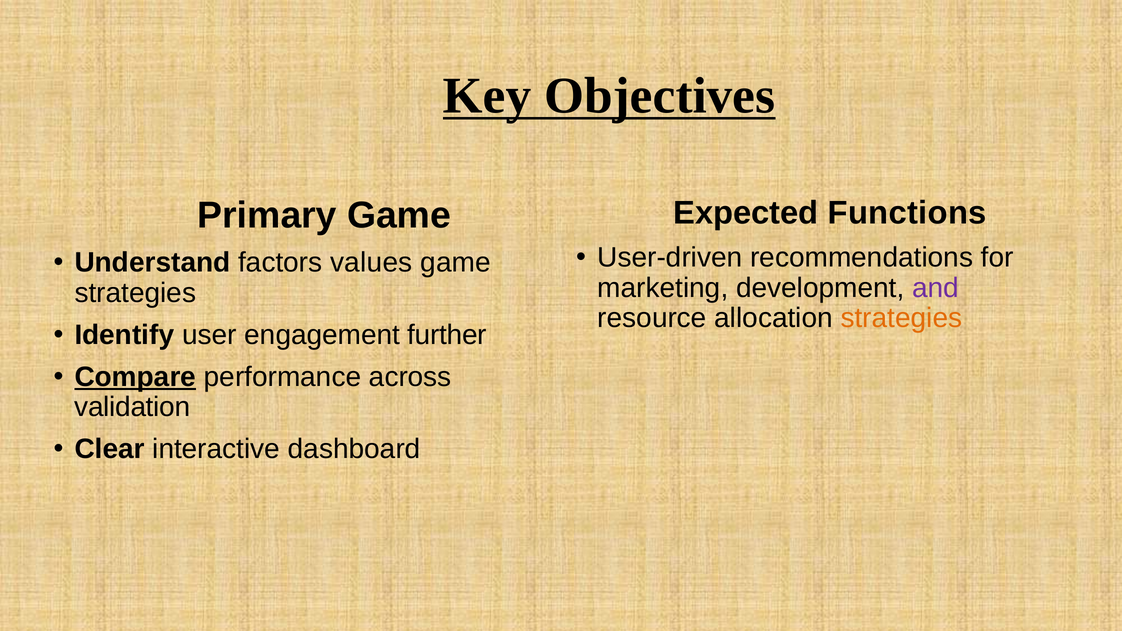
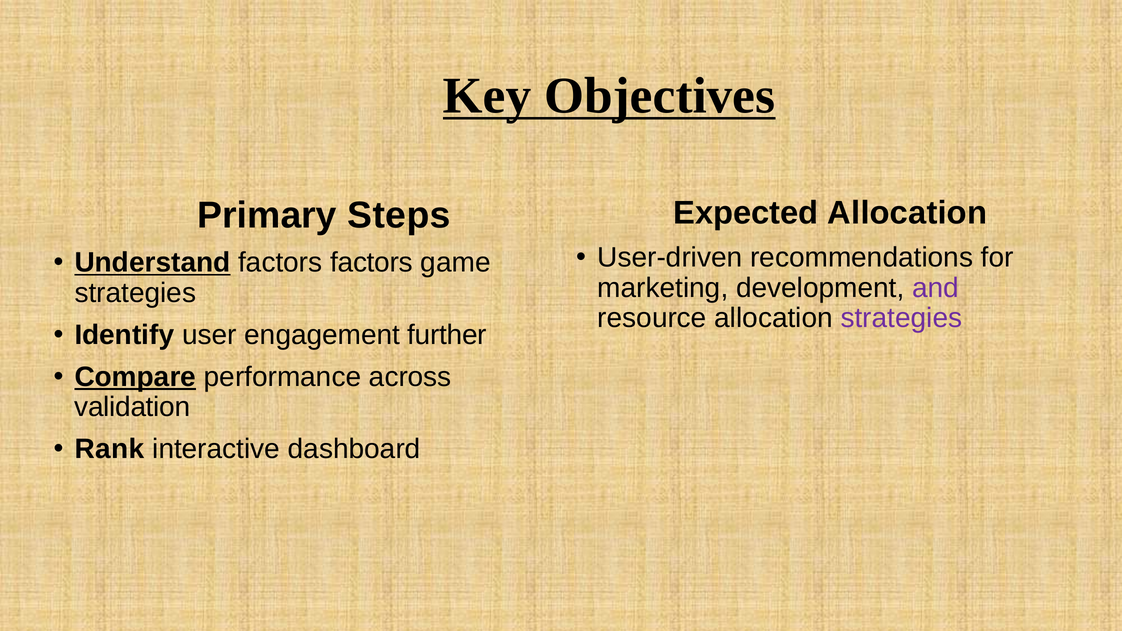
Functions at (907, 213): Functions -> Allocation
Primary Game: Game -> Steps
Understand underline: none -> present
factors values: values -> factors
strategies at (901, 318) colour: orange -> purple
Clear: Clear -> Rank
